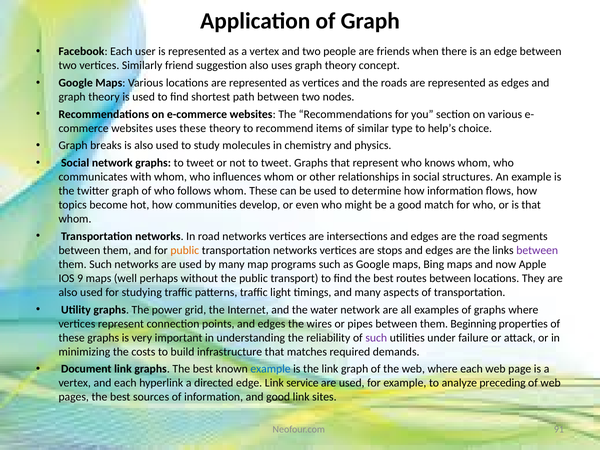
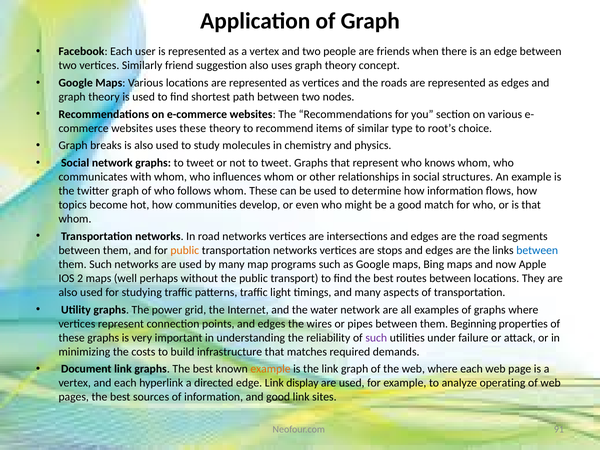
help’s: help’s -> root’s
between at (537, 250) colour: purple -> blue
9: 9 -> 2
example at (271, 369) colour: blue -> orange
service: service -> display
preceding: preceding -> operating
